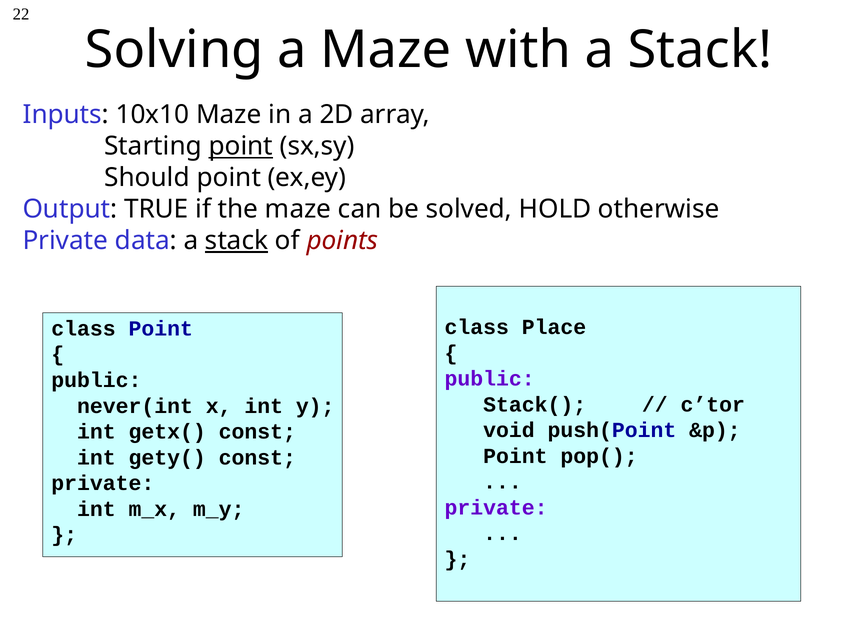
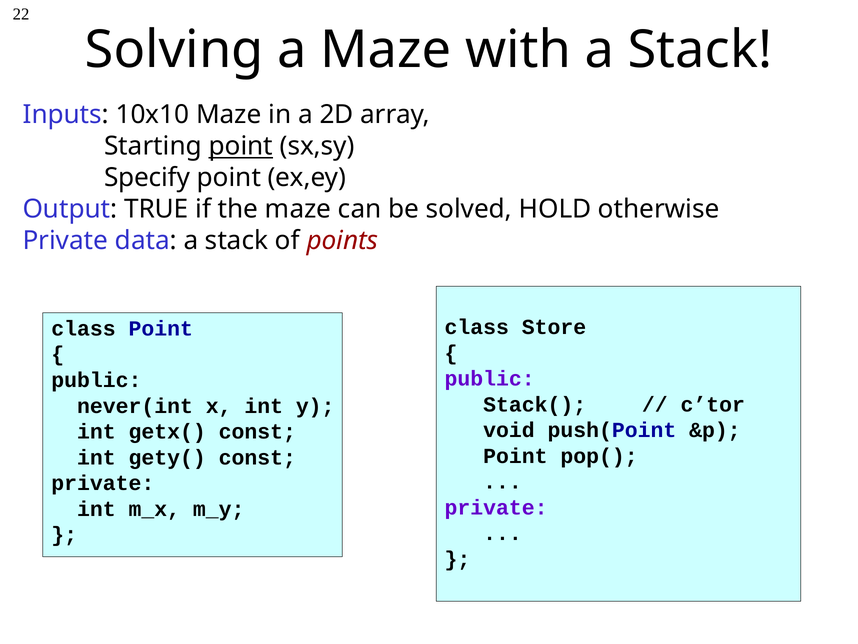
Should: Should -> Specify
stack at (237, 241) underline: present -> none
Place: Place -> Store
